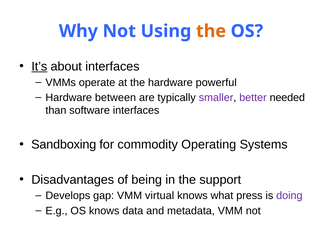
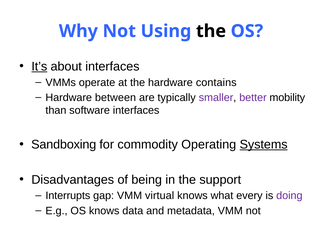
the at (211, 31) colour: orange -> black
powerful: powerful -> contains
needed: needed -> mobility
Systems underline: none -> present
Develops: Develops -> Interrupts
press: press -> every
